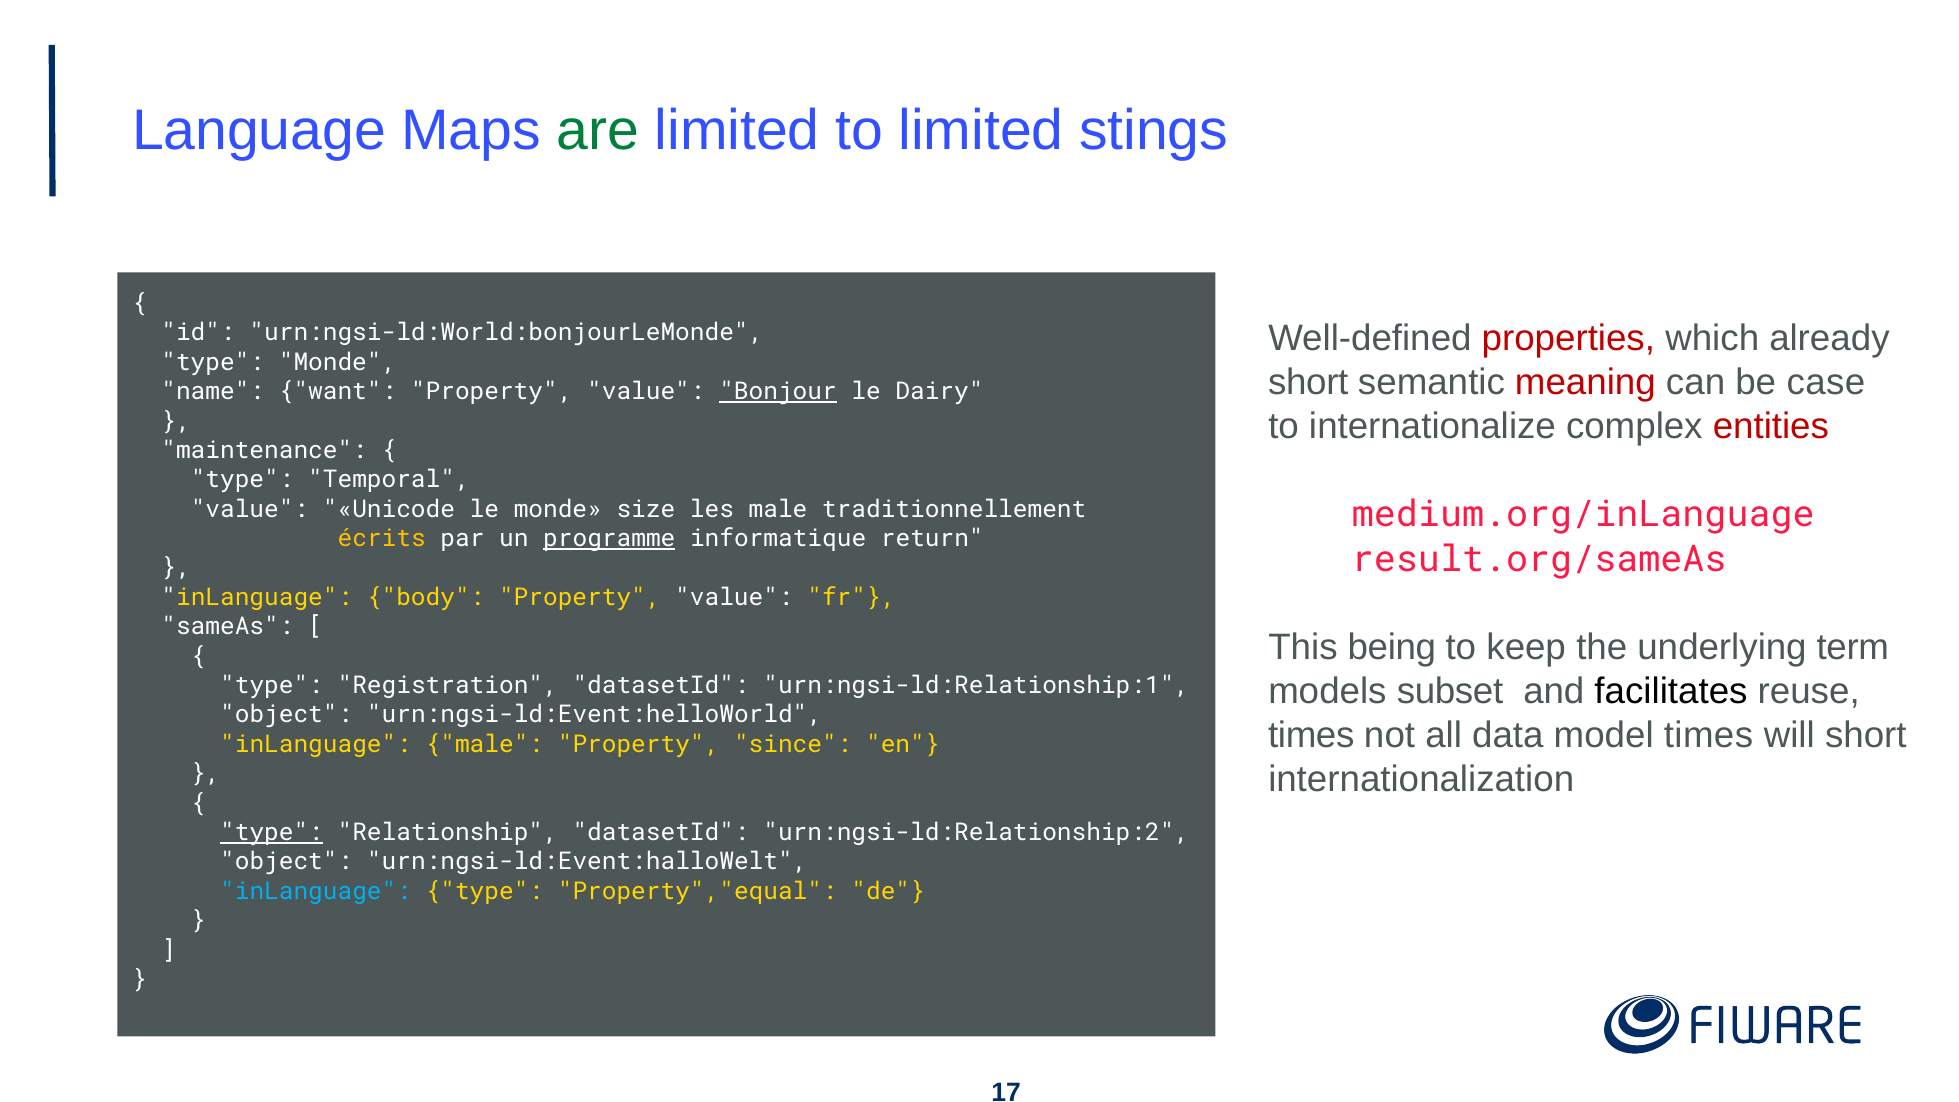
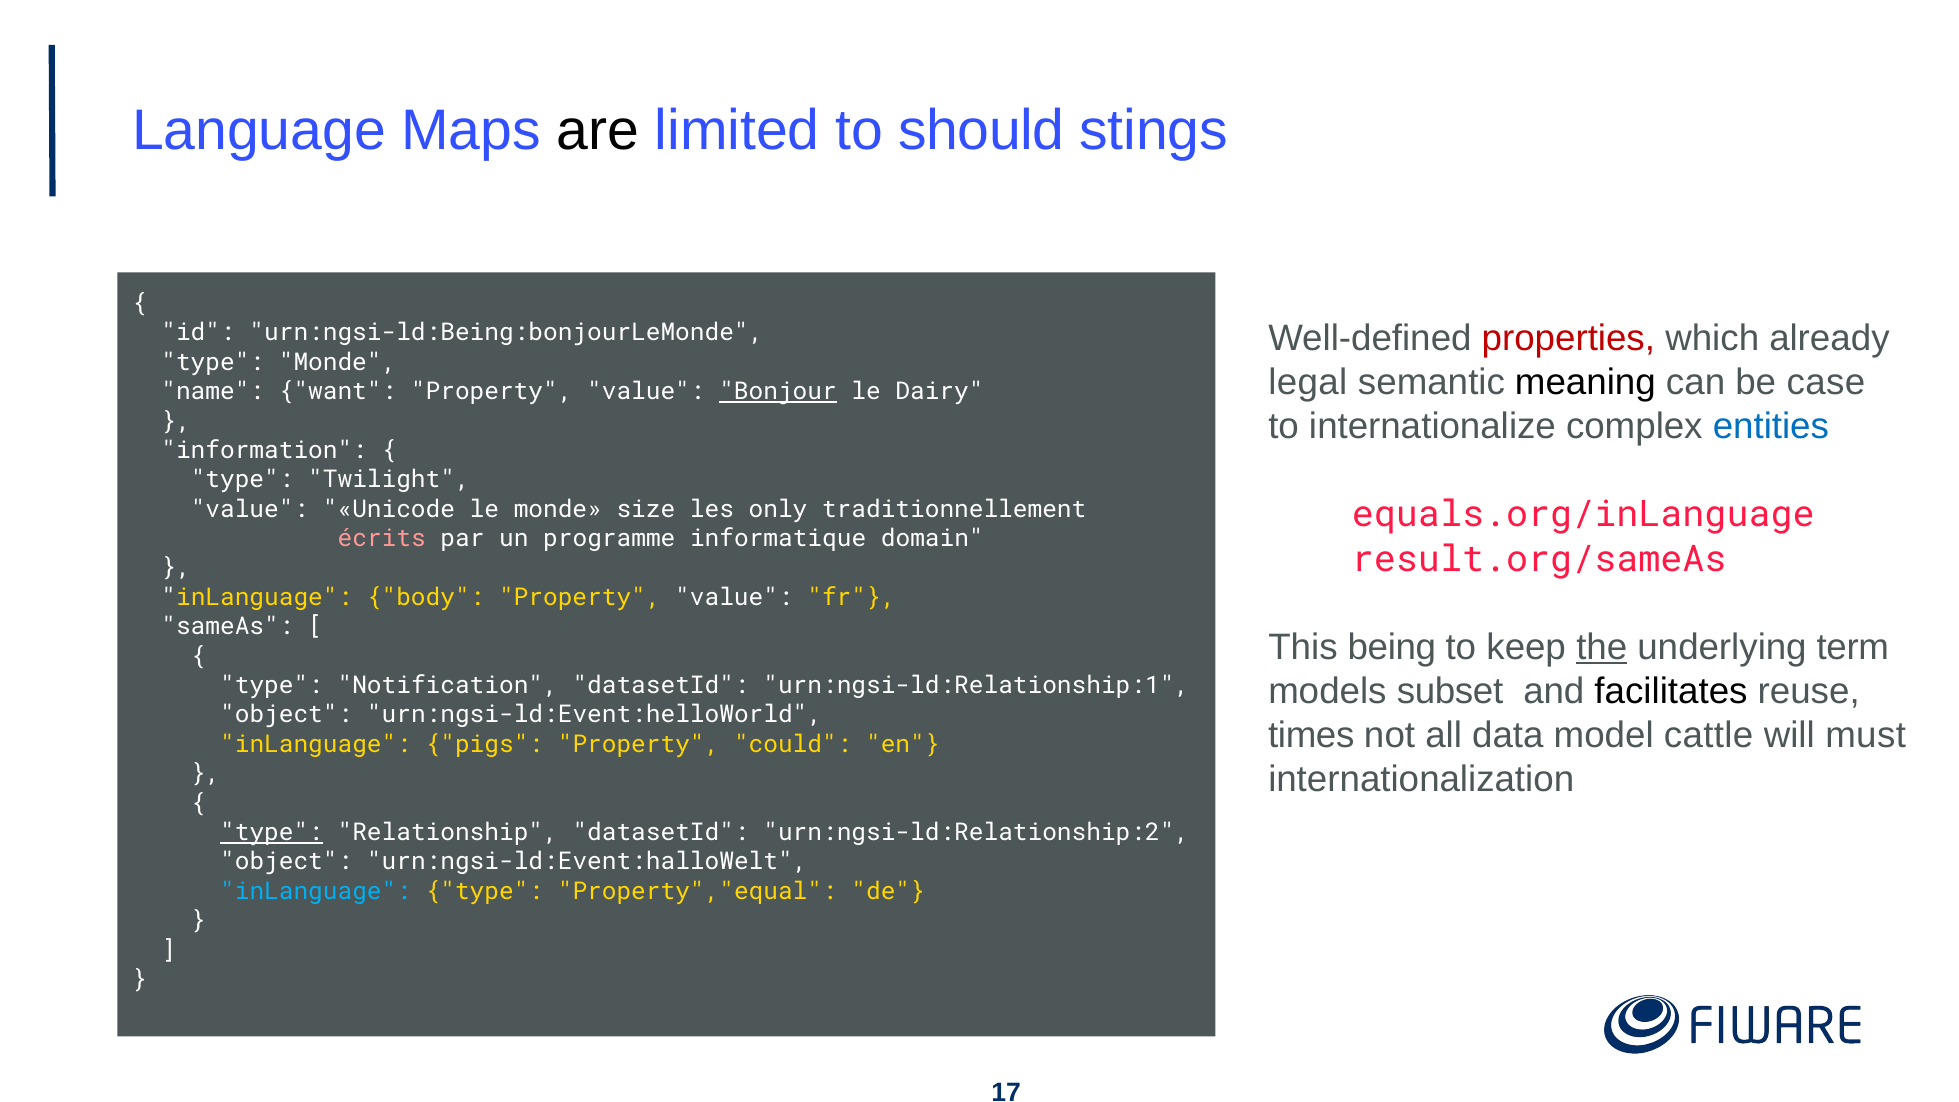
are colour: green -> black
to limited: limited -> should
urn:ngsi-ld:World:bonjourLeMonde: urn:ngsi-ld:World:bonjourLeMonde -> urn:ngsi-ld:Being:bonjourLeMonde
short at (1308, 383): short -> legal
meaning colour: red -> black
entities colour: red -> blue
maintenance: maintenance -> information
Temporal: Temporal -> Twilight
les male: male -> only
medium.org/inLanguage: medium.org/inLanguage -> equals.org/inLanguage
écrits colour: yellow -> pink
programme underline: present -> none
return: return -> domain
the underline: none -> present
Registration: Registration -> Notification
model times: times -> cattle
will short: short -> must
inLanguage male: male -> pigs
since: since -> could
